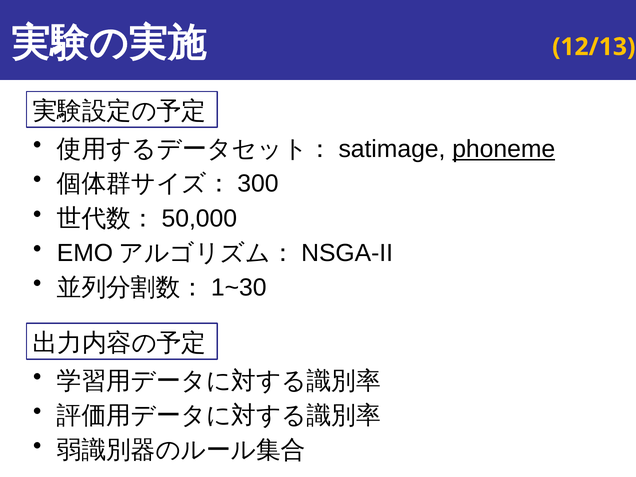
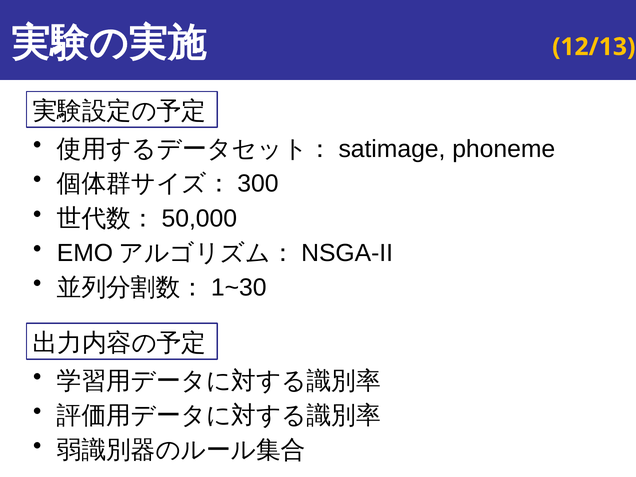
phoneme underline: present -> none
